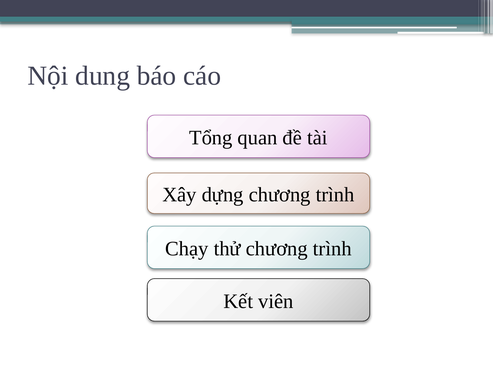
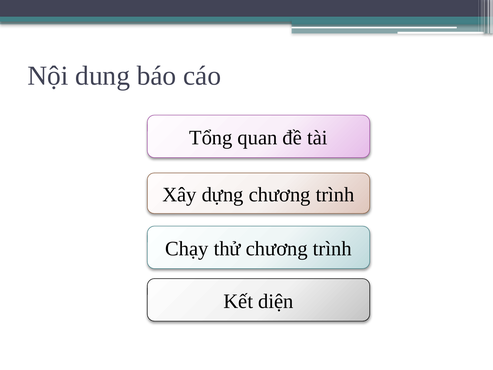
viên: viên -> diện
